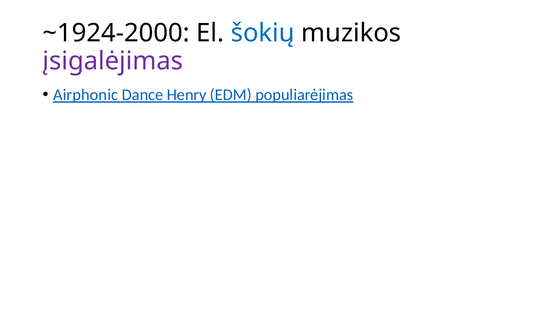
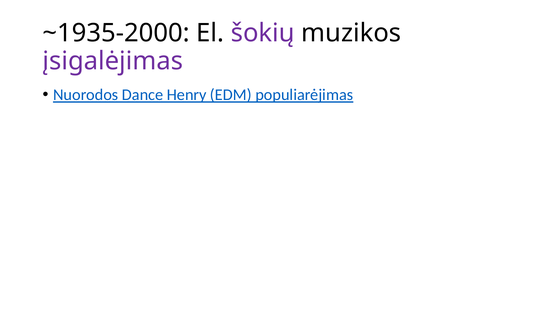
~1924-2000: ~1924-2000 -> ~1935-2000
šokių colour: blue -> purple
Airphonic: Airphonic -> Nuorodos
